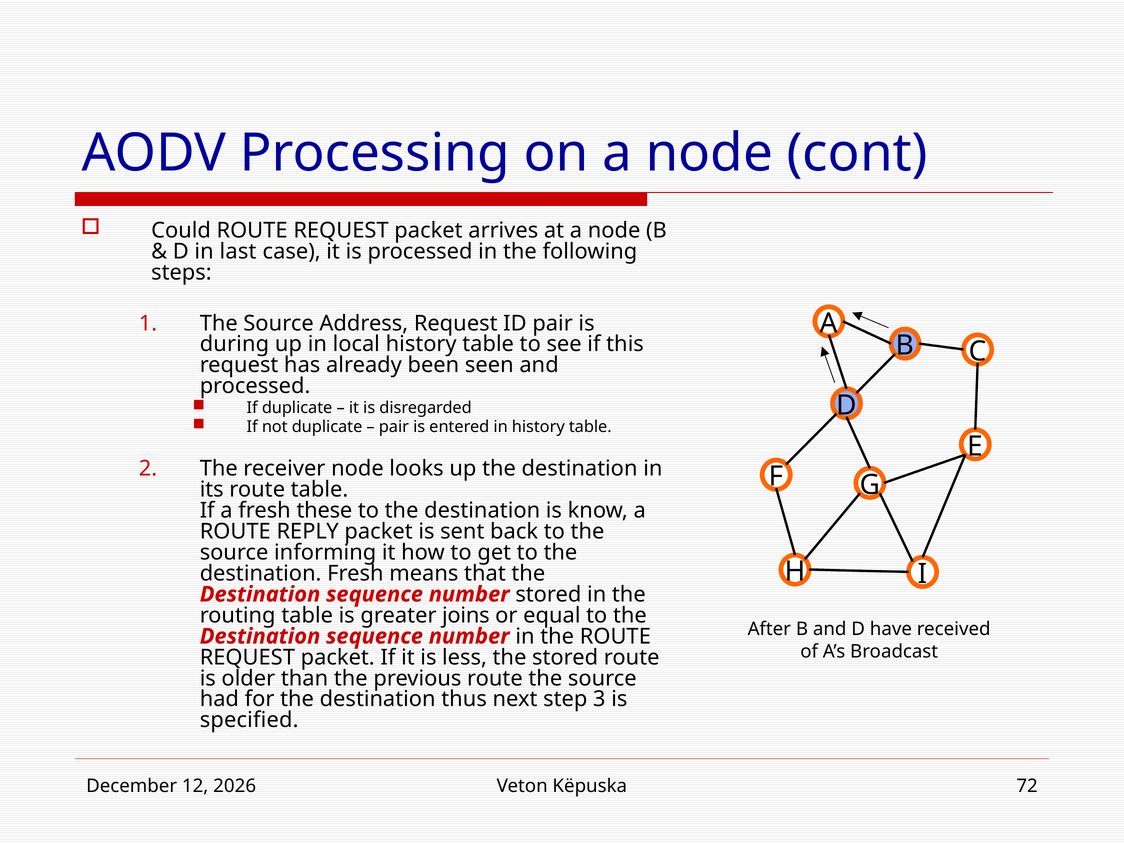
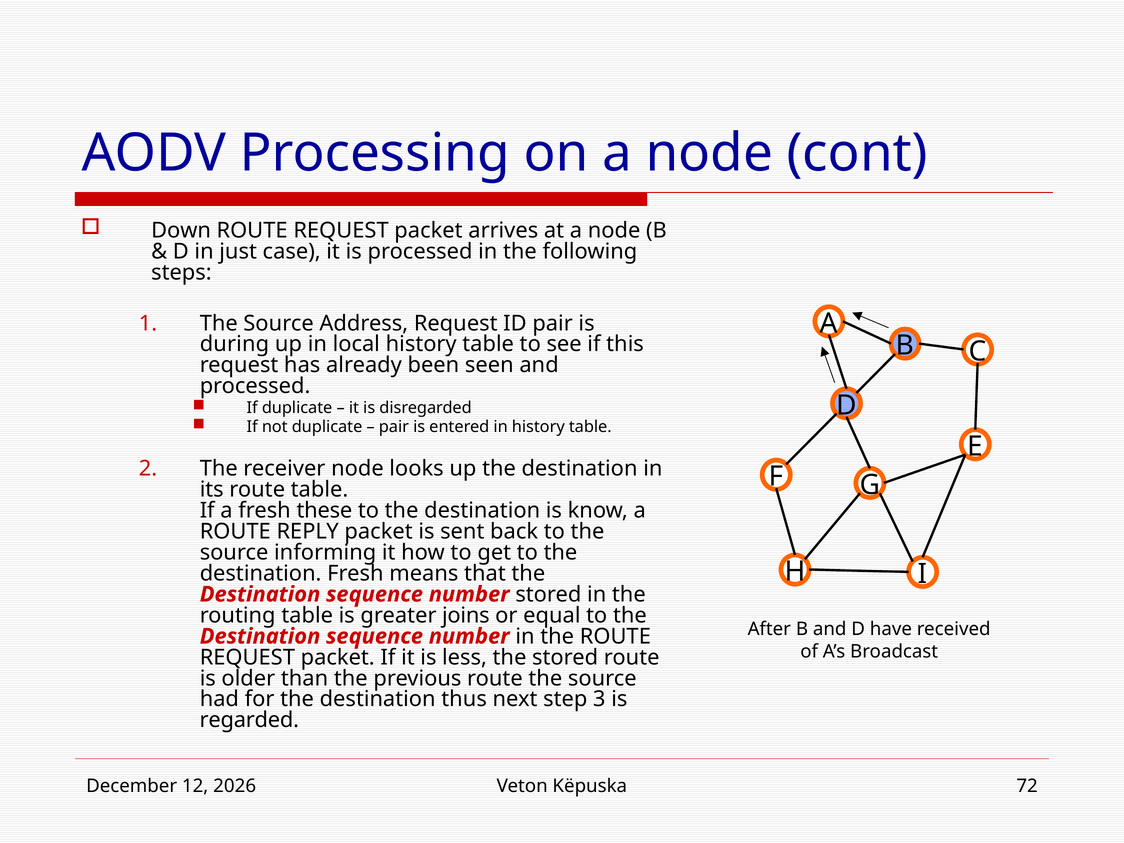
Could: Could -> Down
last: last -> just
specified: specified -> regarded
